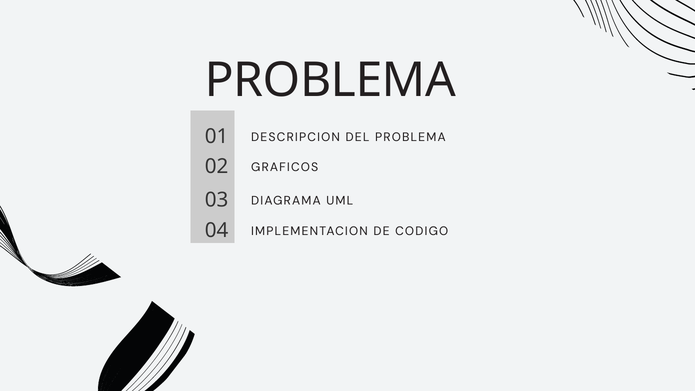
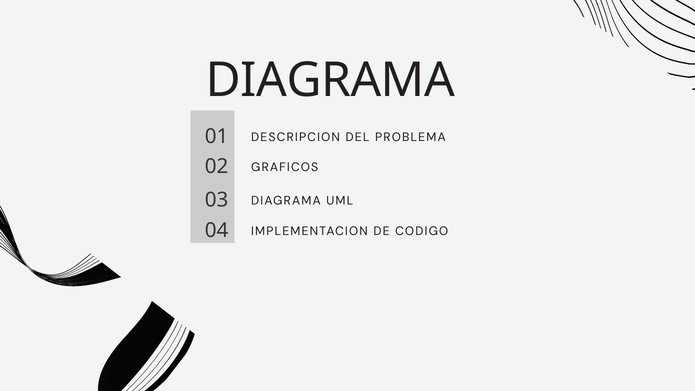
PROBLEMA at (330, 80): PROBLEMA -> DIAGRAMA
